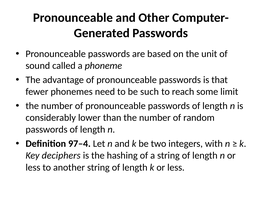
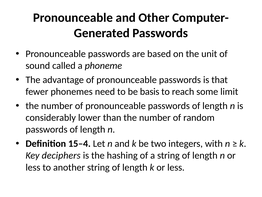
such: such -> basis
97–4: 97–4 -> 15–4
